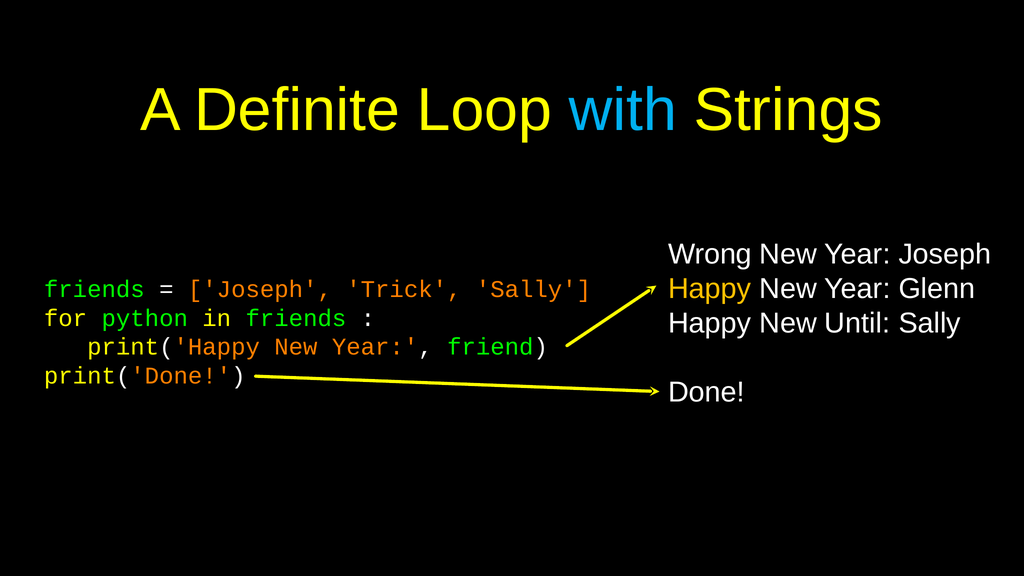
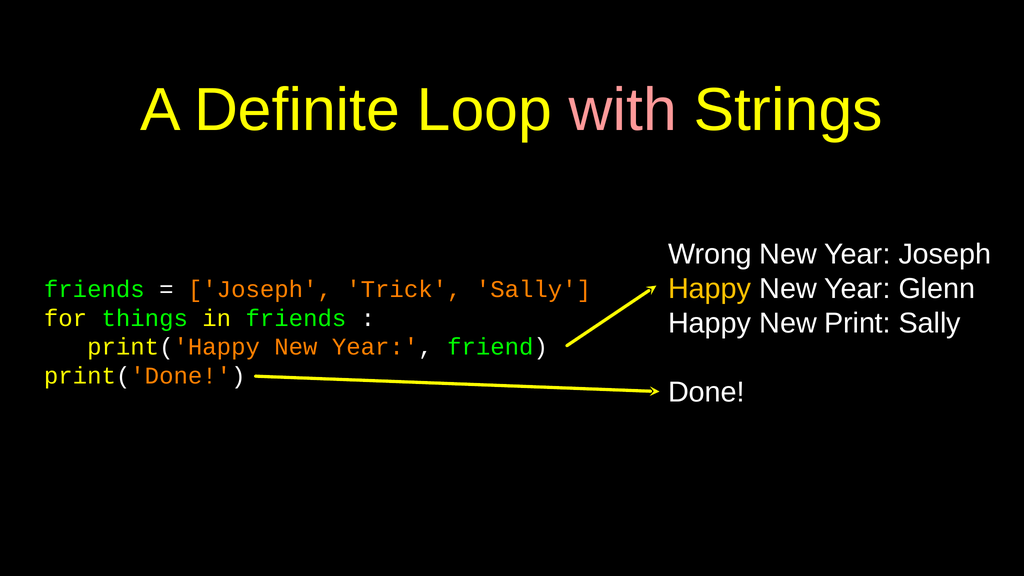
with colour: light blue -> pink
python: python -> things
Until: Until -> Print
